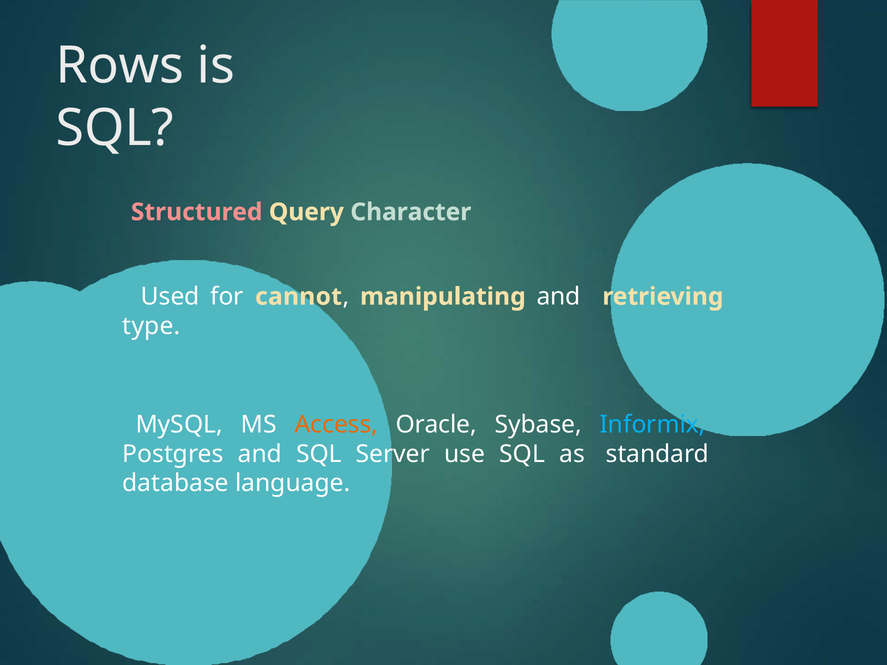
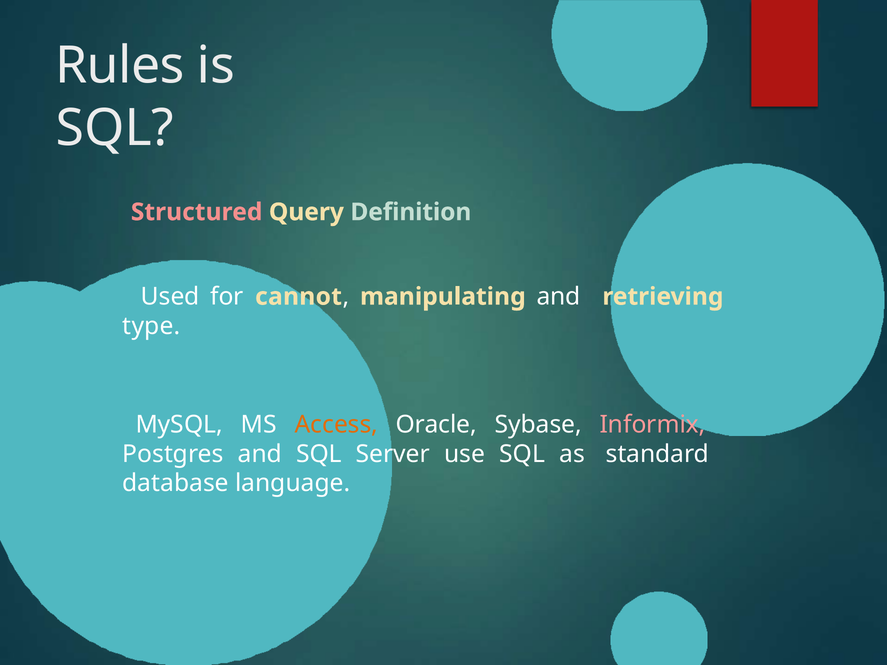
Rows: Rows -> Rules
Character: Character -> Definition
Informix colour: light blue -> pink
